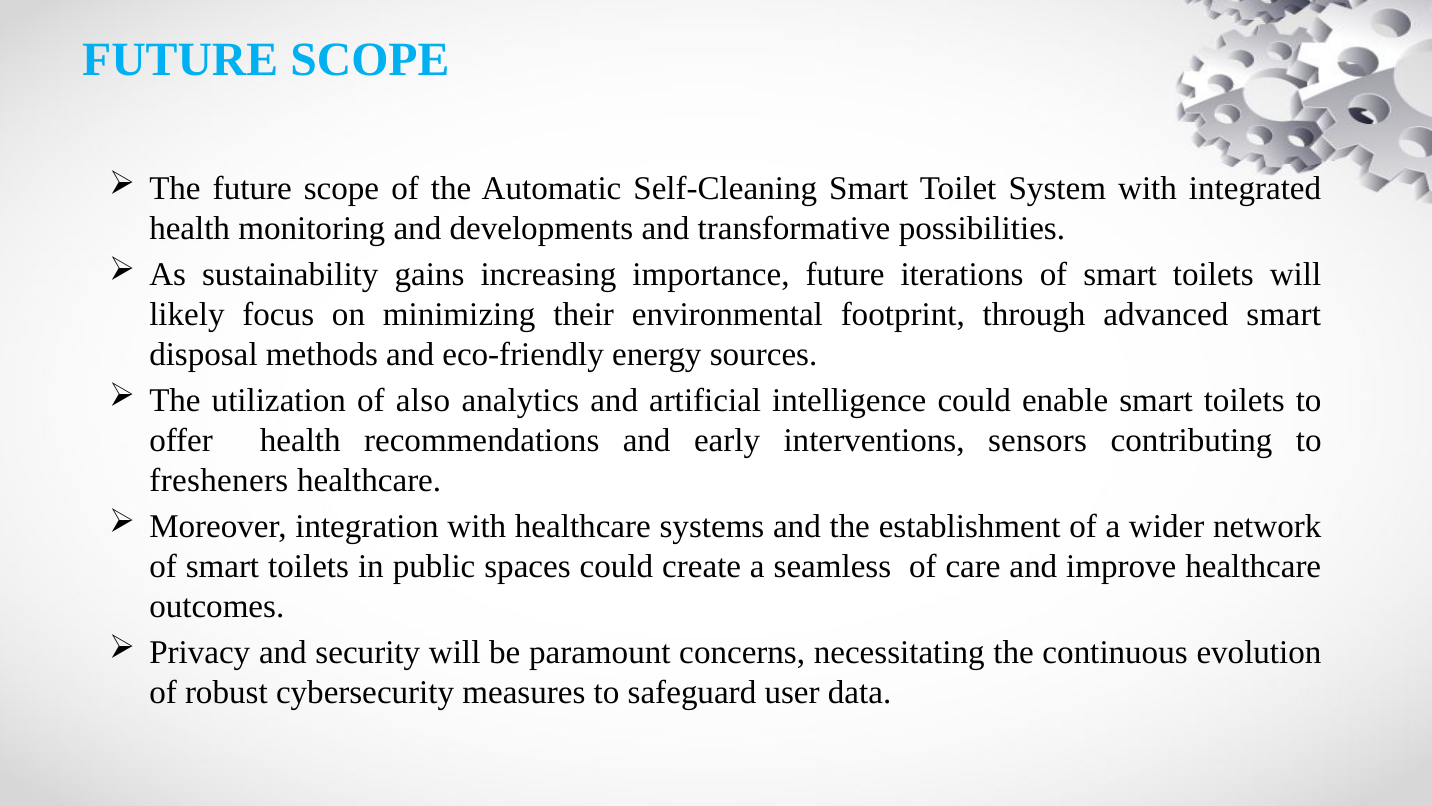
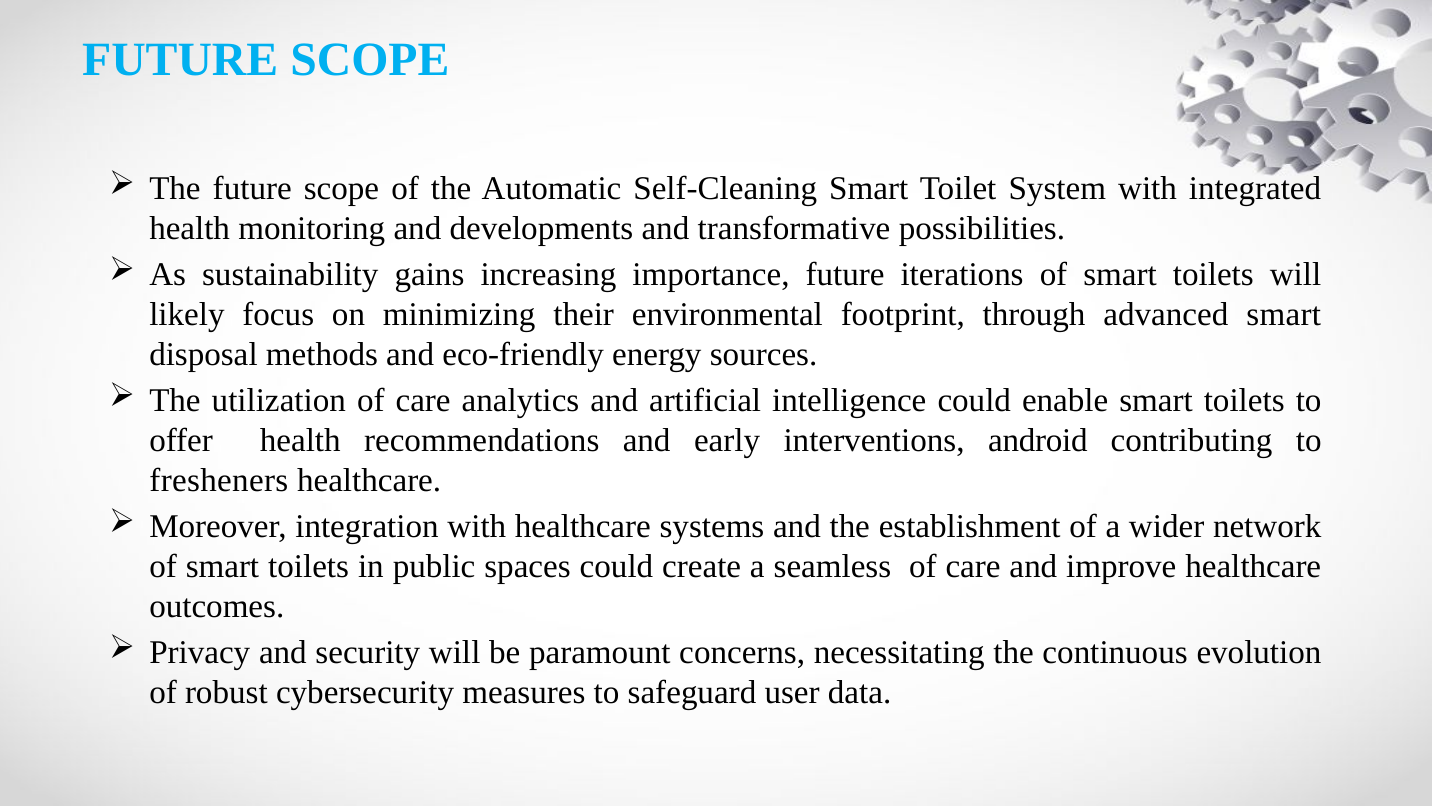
utilization of also: also -> care
sensors: sensors -> android
